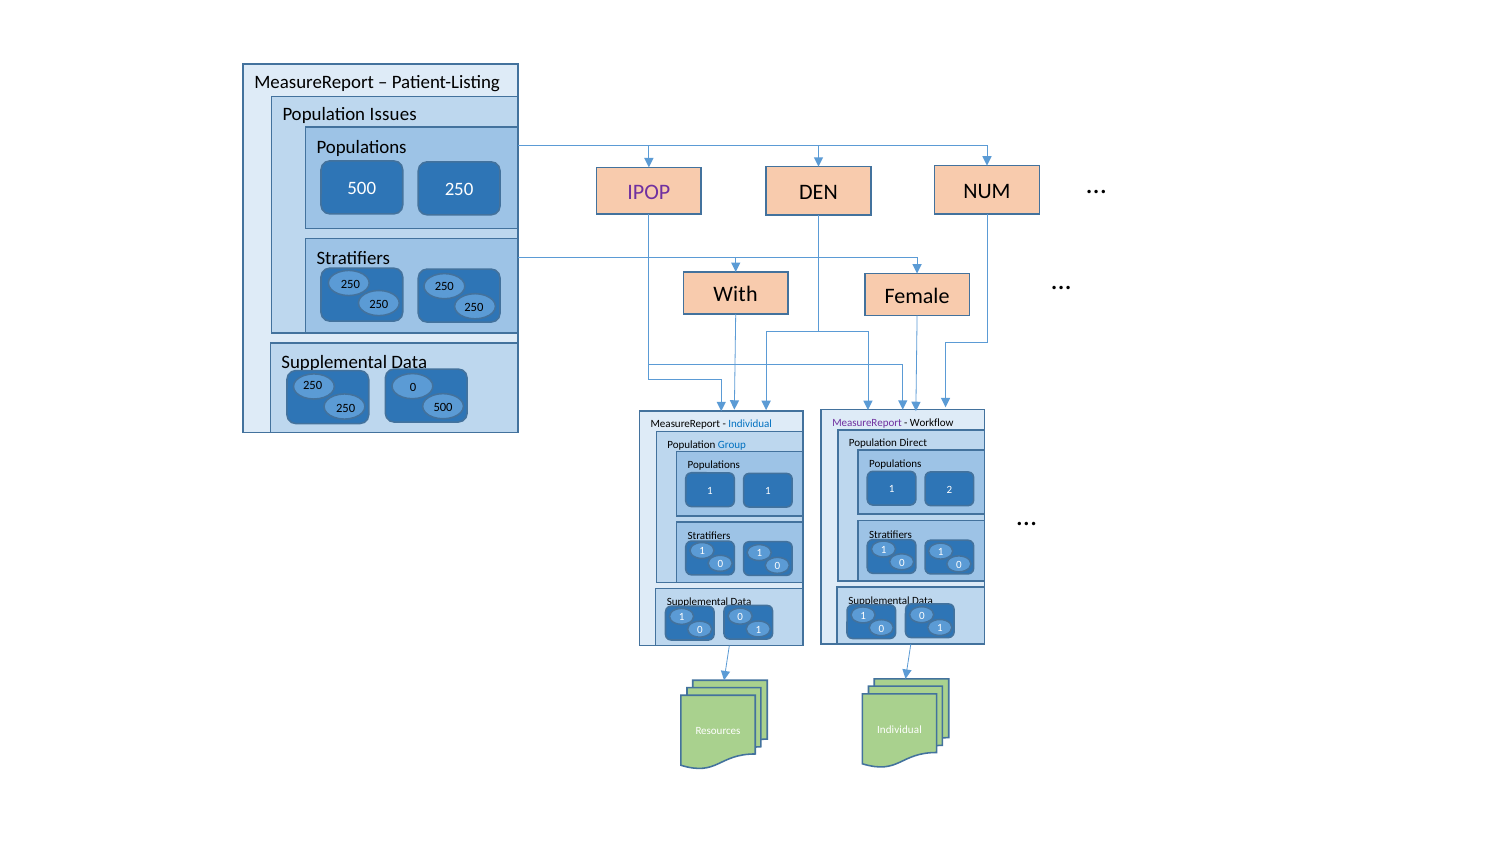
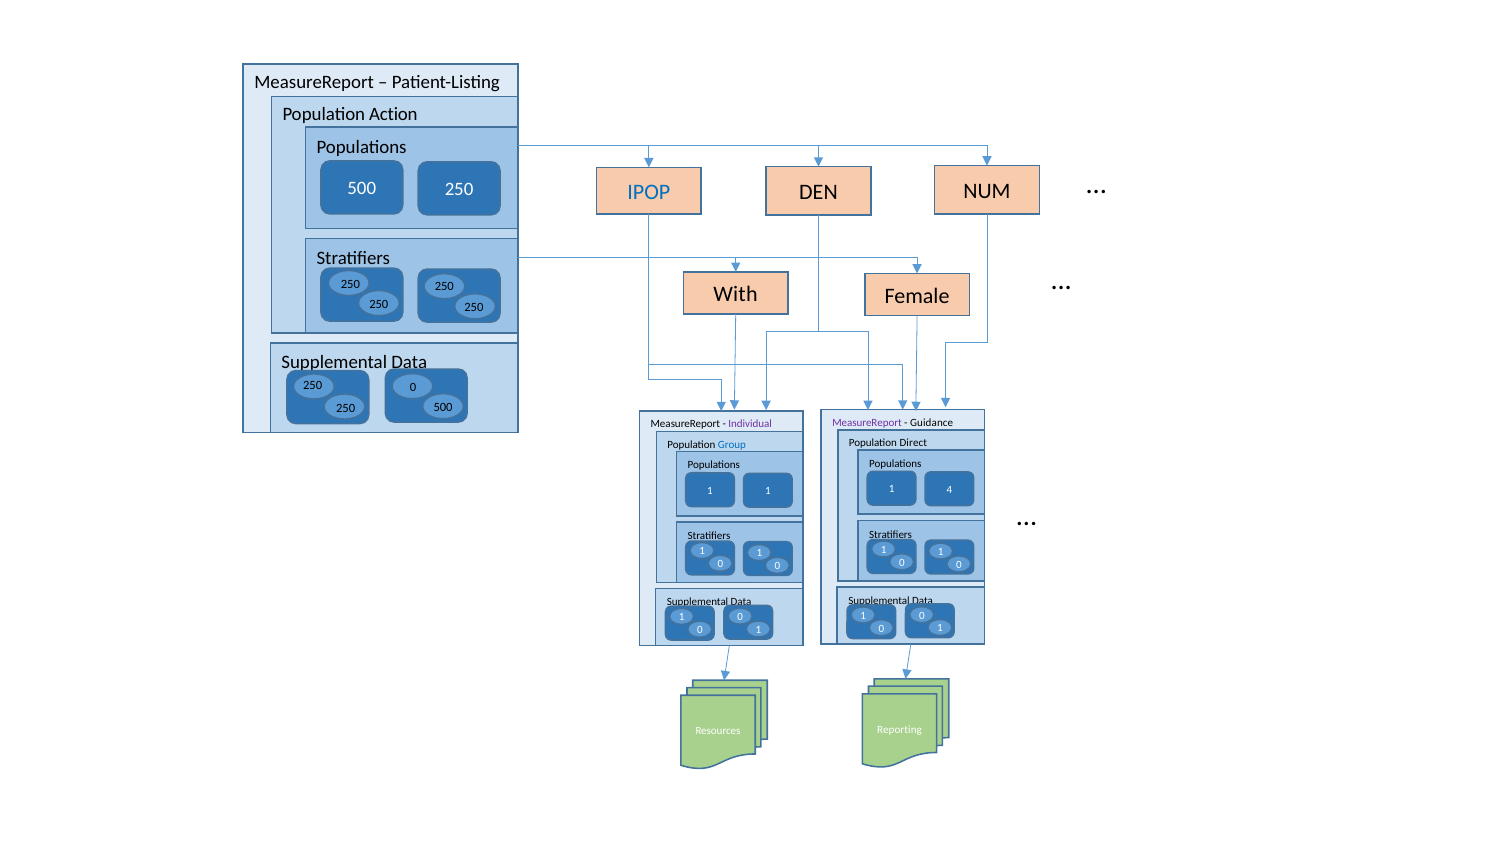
Issues: Issues -> Action
IPOP colour: purple -> blue
Workflow: Workflow -> Guidance
Individual at (750, 424) colour: blue -> purple
2: 2 -> 4
Individual at (899, 729): Individual -> Reporting
